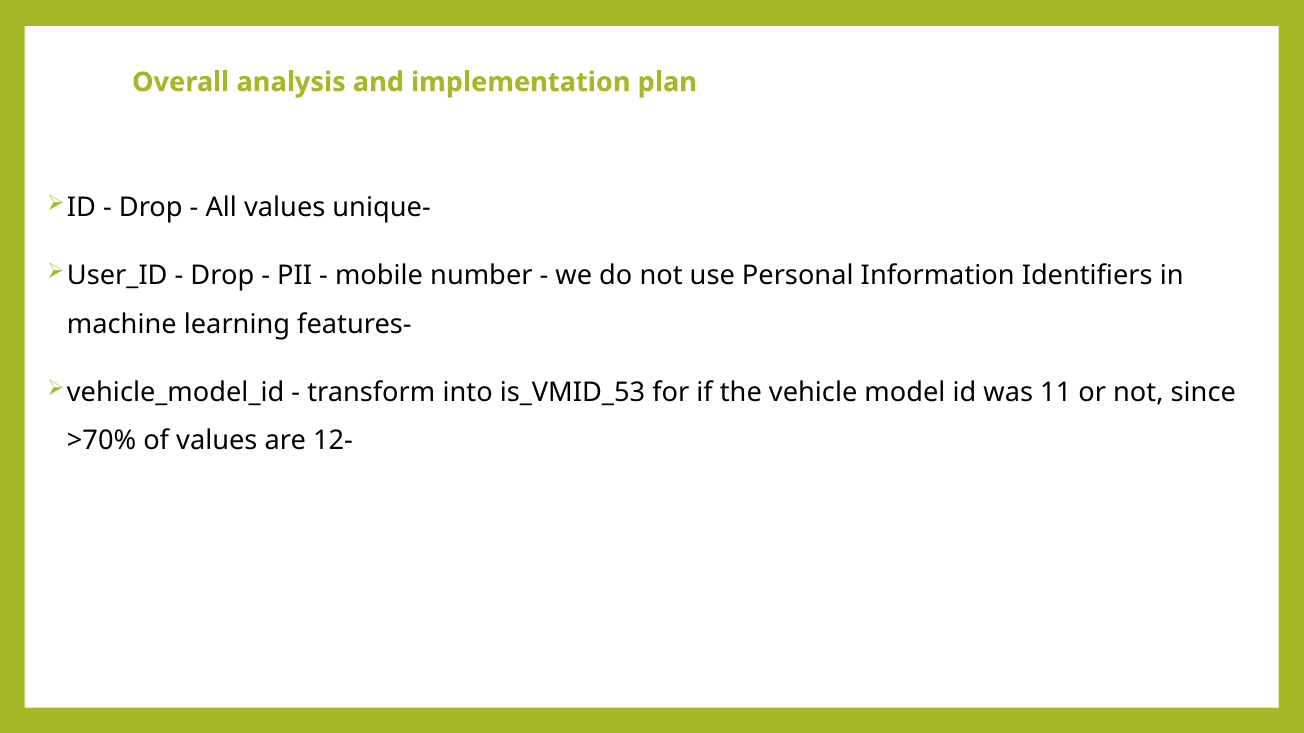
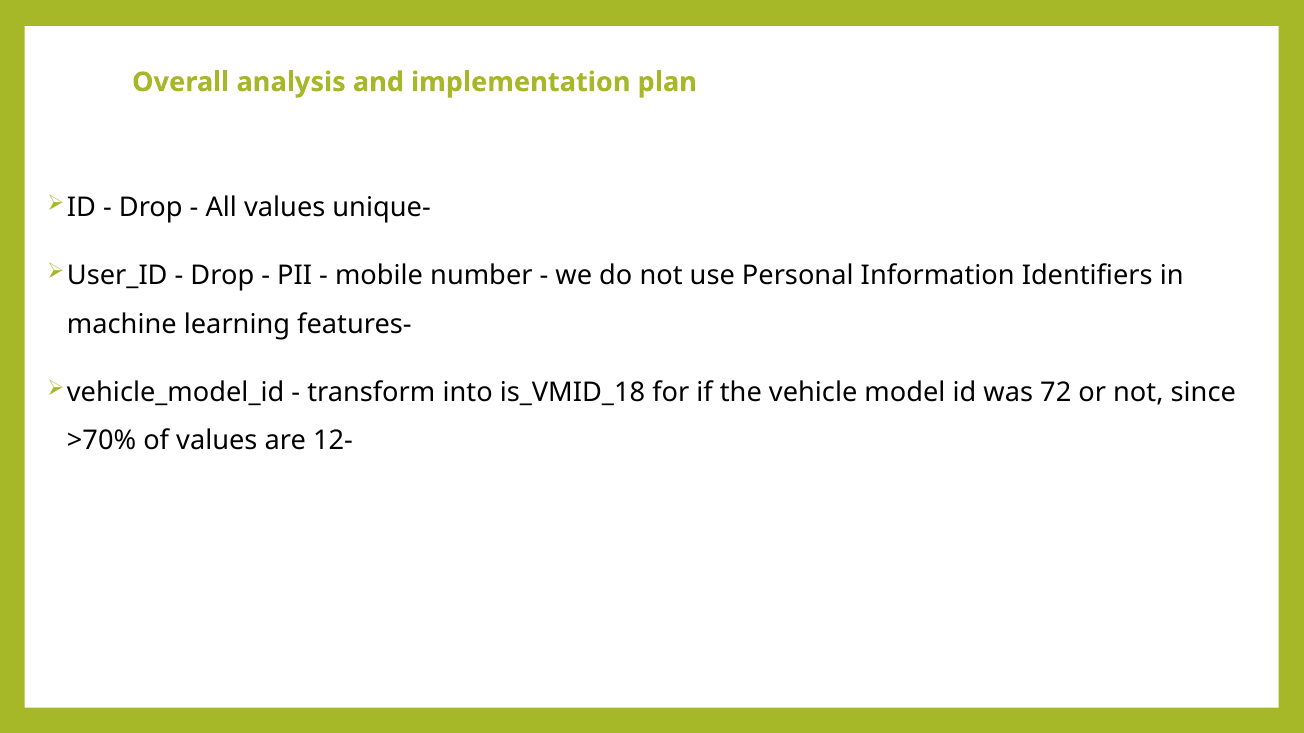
is_VMID_53: is_VMID_53 -> is_VMID_18
11: 11 -> 72
